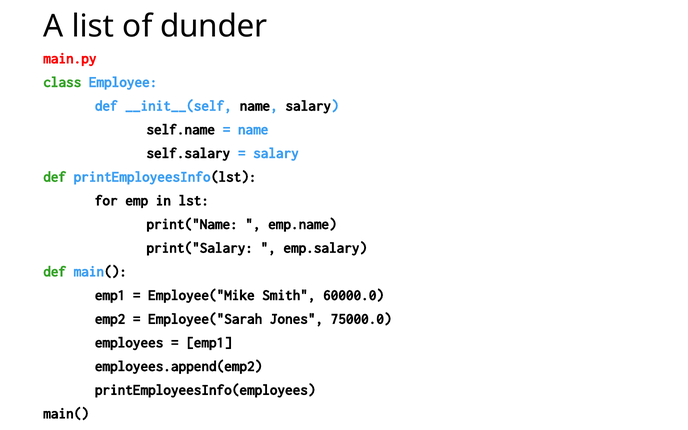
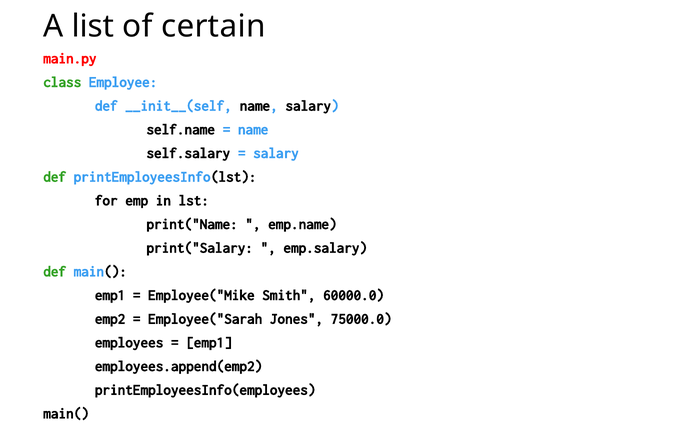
dunder: dunder -> certain
